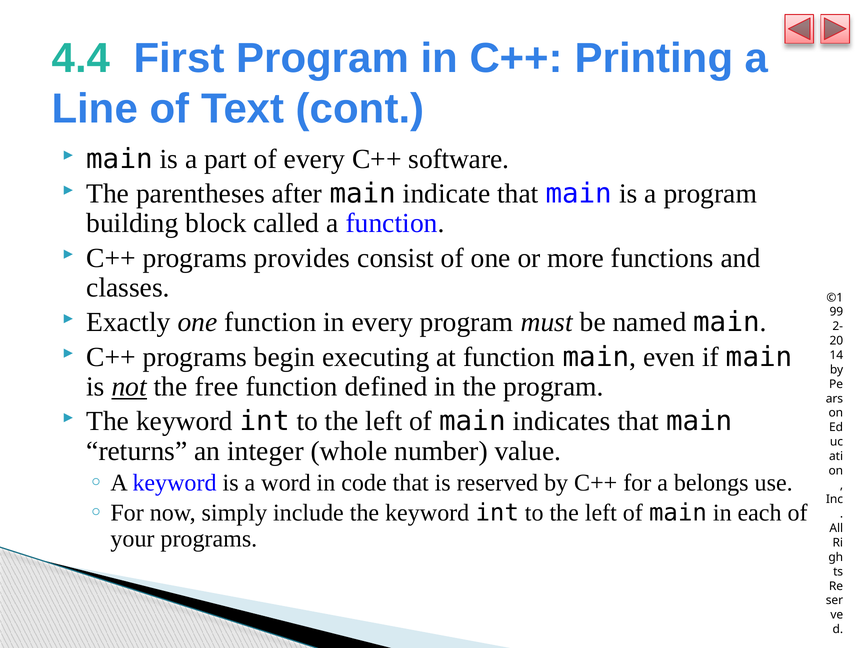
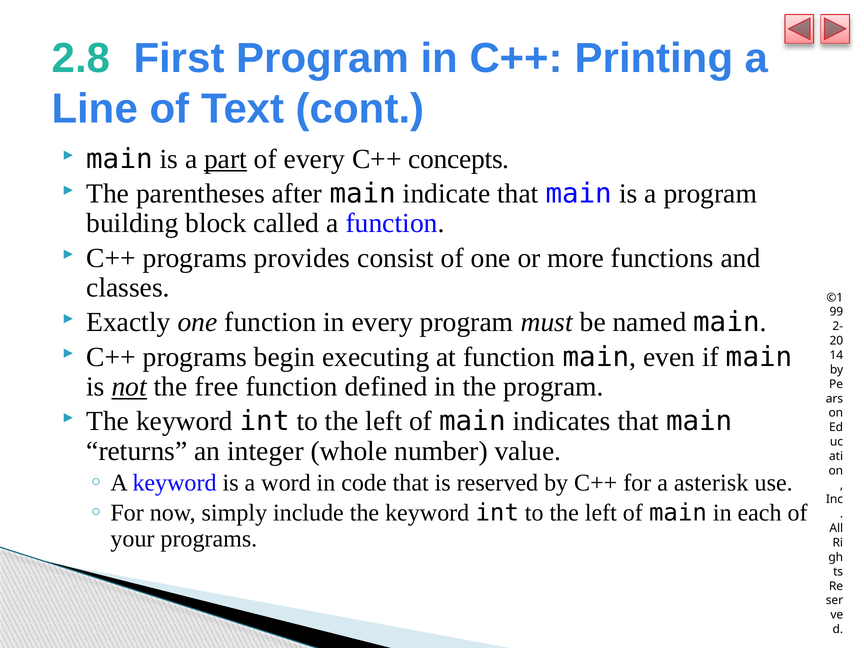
4.4: 4.4 -> 2.8
part underline: none -> present
software: software -> concepts
belongs: belongs -> asterisk
